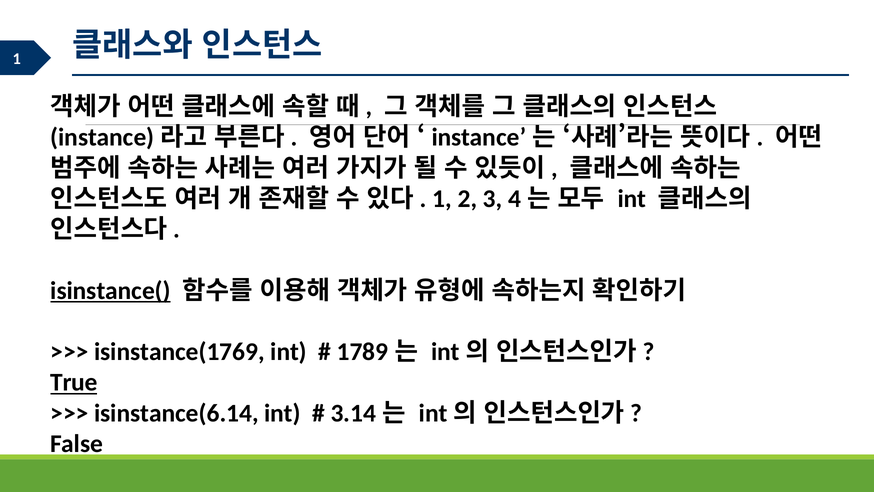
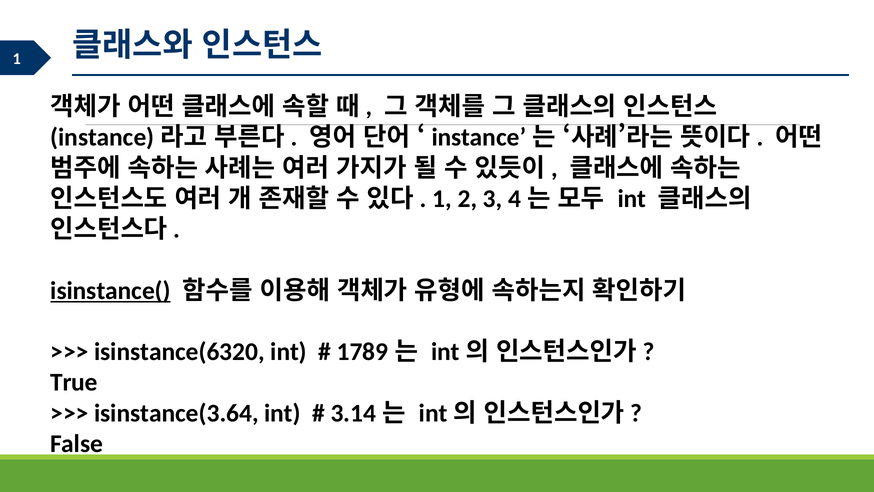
isinstance(1769: isinstance(1769 -> isinstance(6320
True underline: present -> none
isinstance(6.14: isinstance(6.14 -> isinstance(3.64
